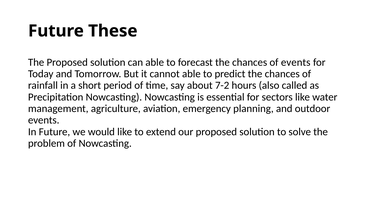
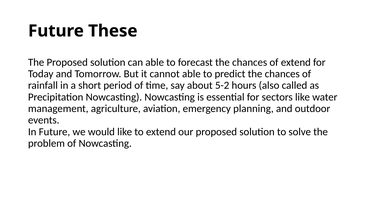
of events: events -> extend
7-2: 7-2 -> 5-2
